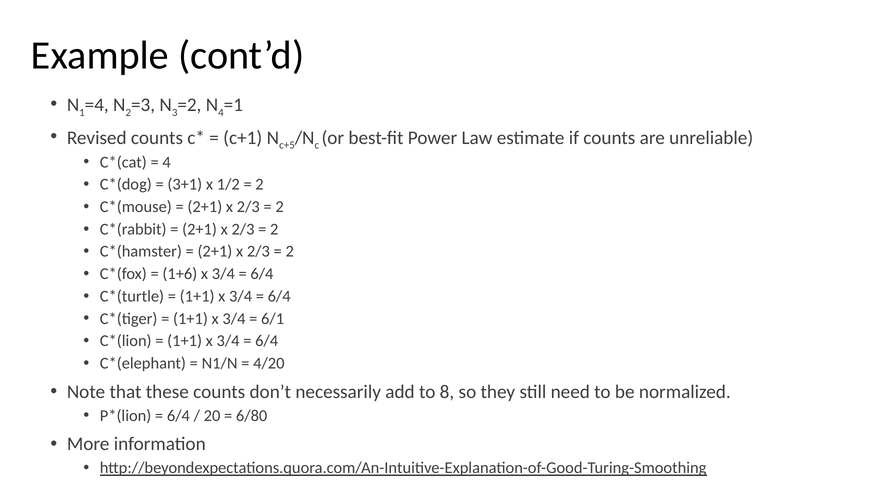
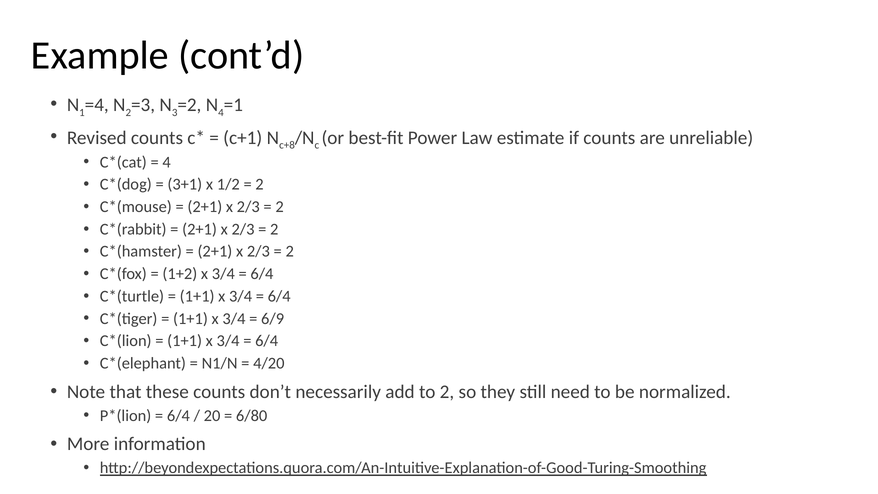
c+5: c+5 -> c+8
1+6: 1+6 -> 1+2
6/1: 6/1 -> 6/9
to 8: 8 -> 2
